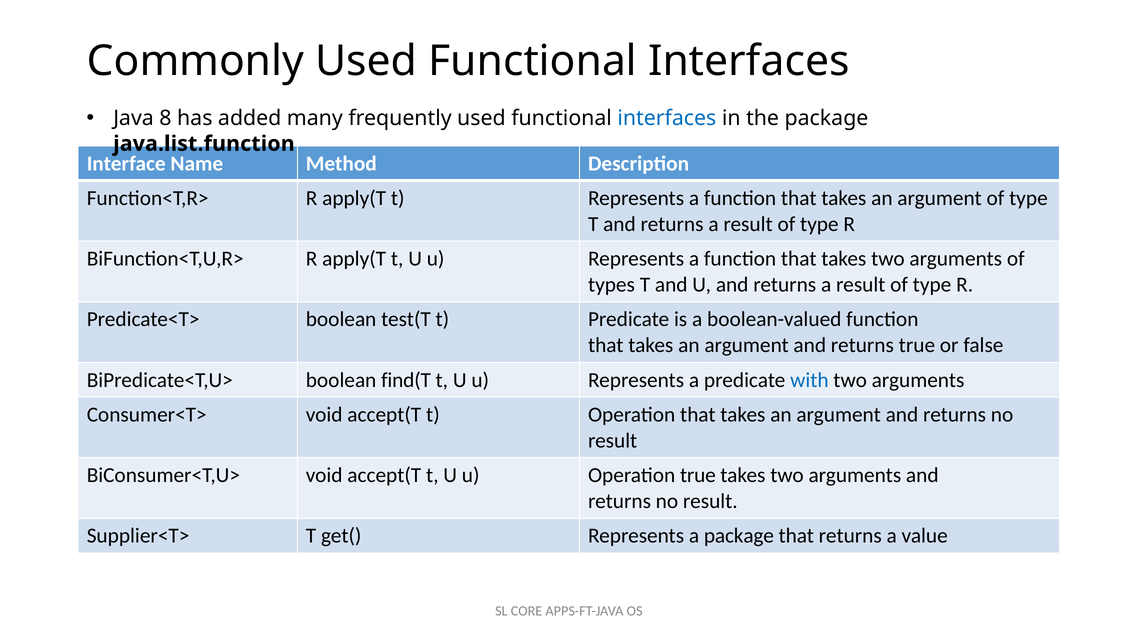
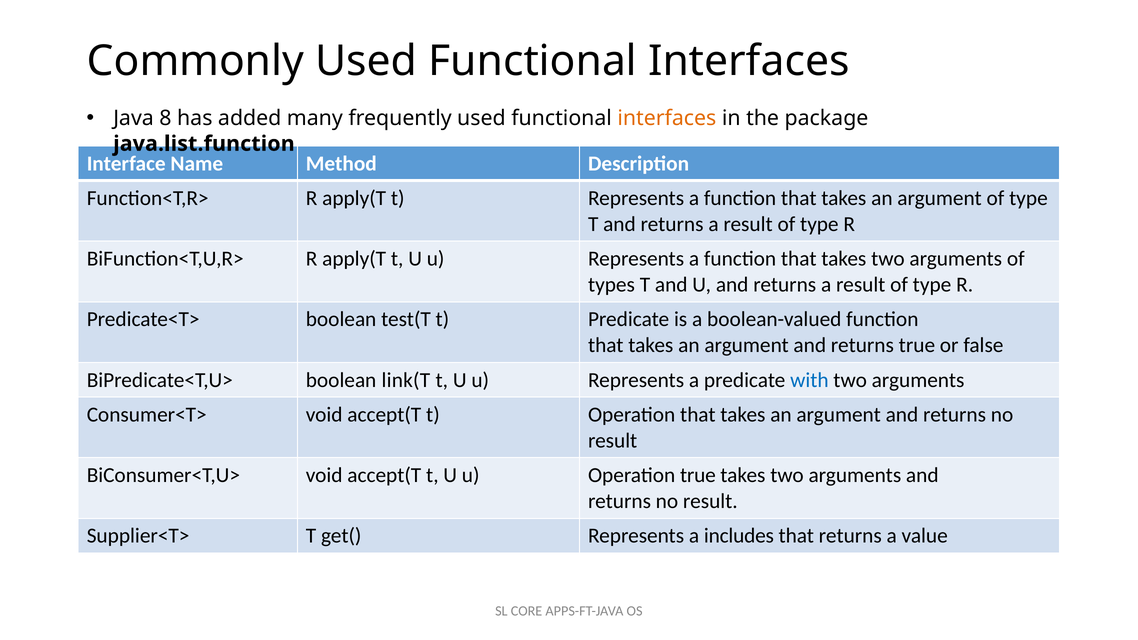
interfaces at (667, 118) colour: blue -> orange
find(T: find(T -> link(T
a package: package -> includes
